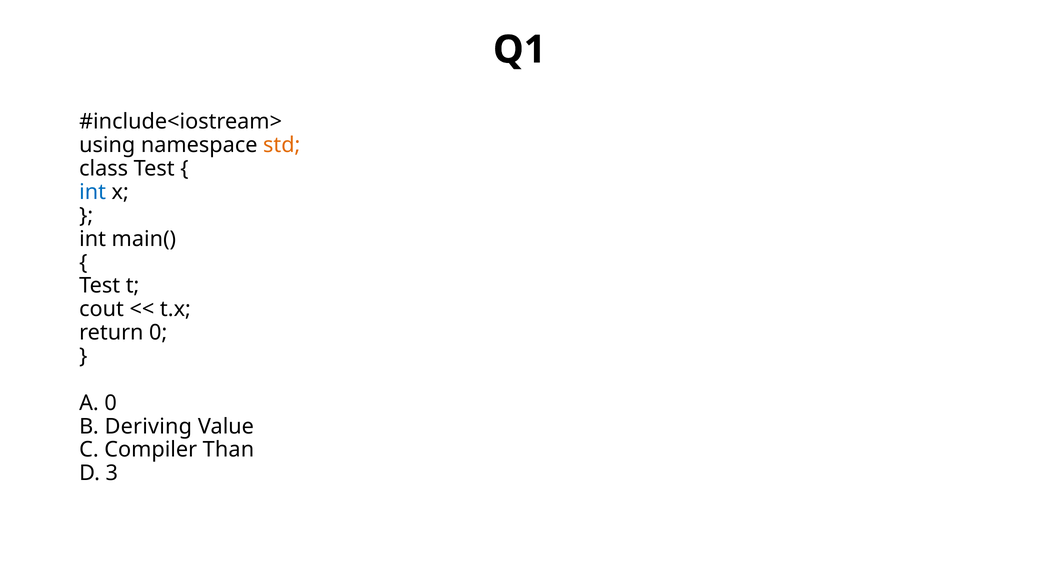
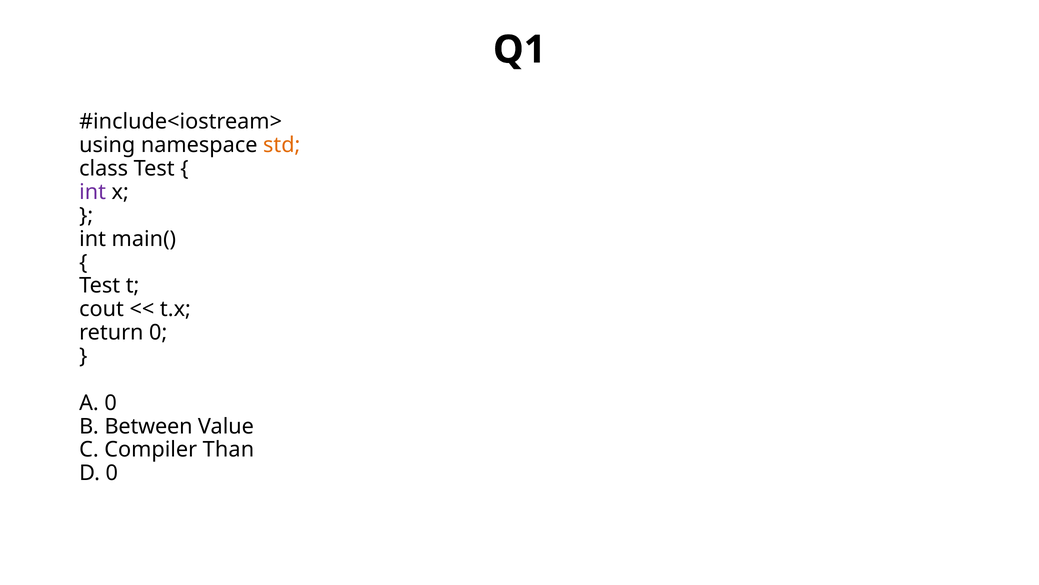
int at (93, 192) colour: blue -> purple
Deriving: Deriving -> Between
D 3: 3 -> 0
